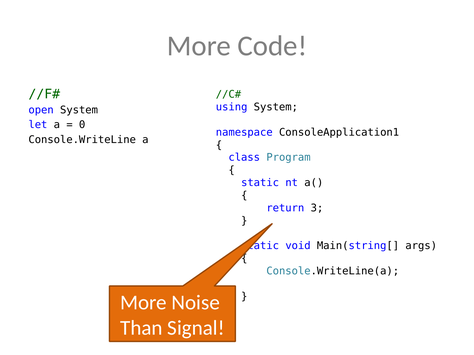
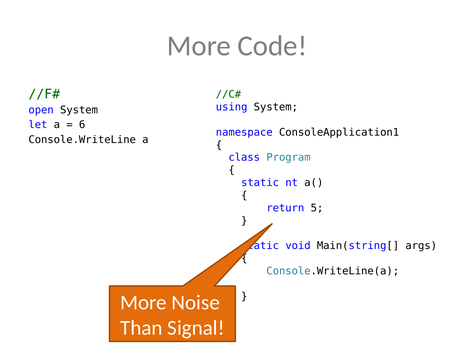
0: 0 -> 6
3: 3 -> 5
